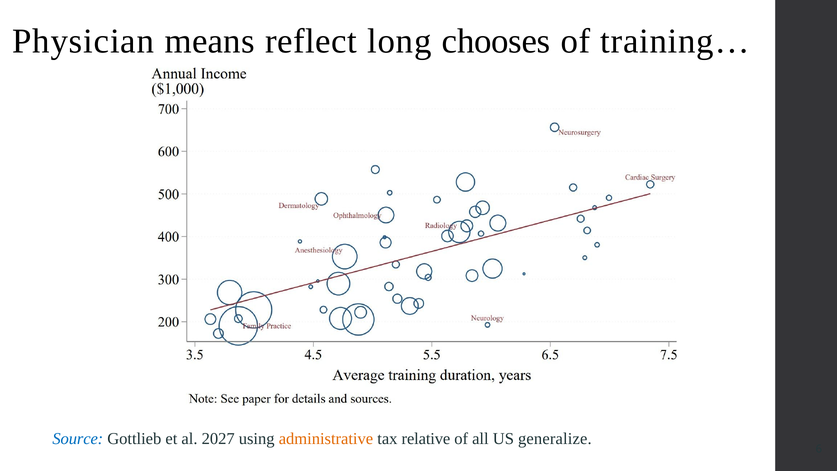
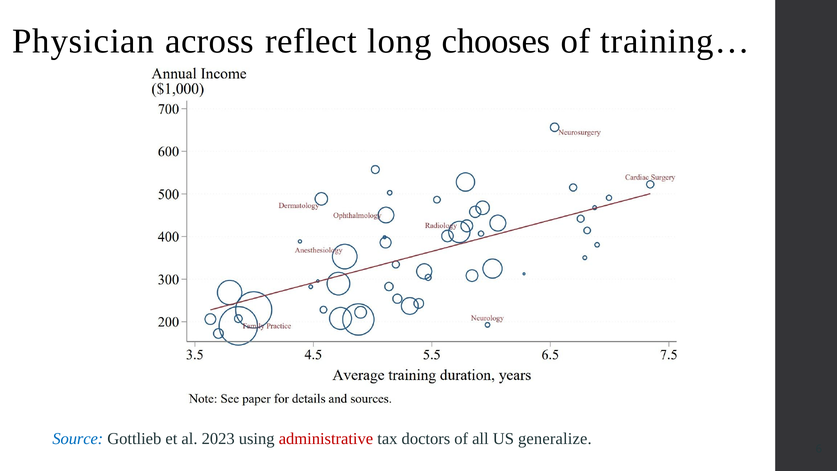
means: means -> across
2027: 2027 -> 2023
administrative colour: orange -> red
relative: relative -> doctors
